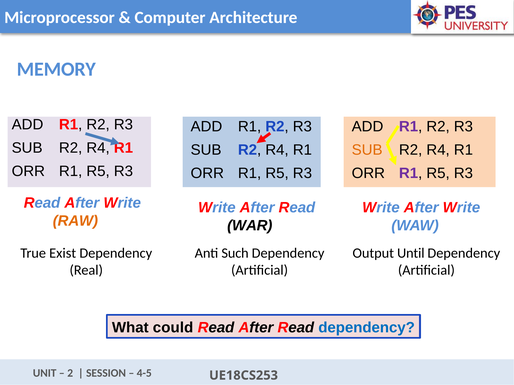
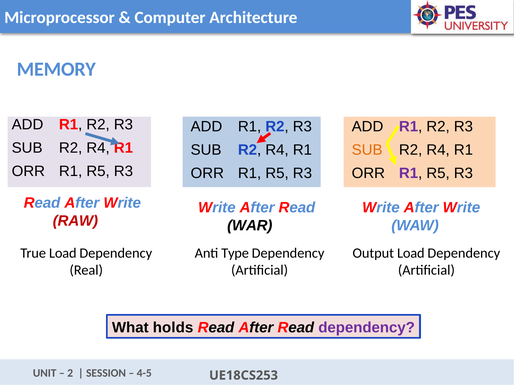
RAW colour: orange -> red
True Exist: Exist -> Load
Such: Such -> Type
Output Until: Until -> Load
could: could -> holds
dependency at (367, 328) colour: blue -> purple
